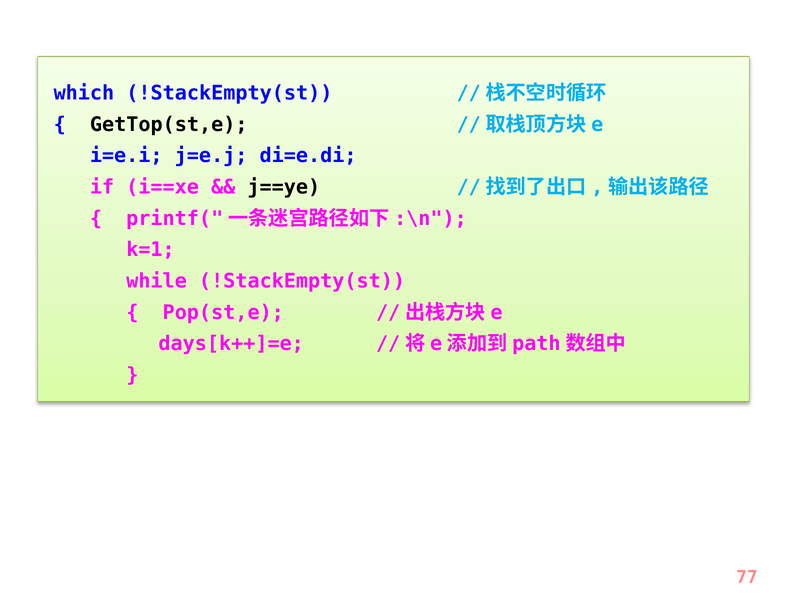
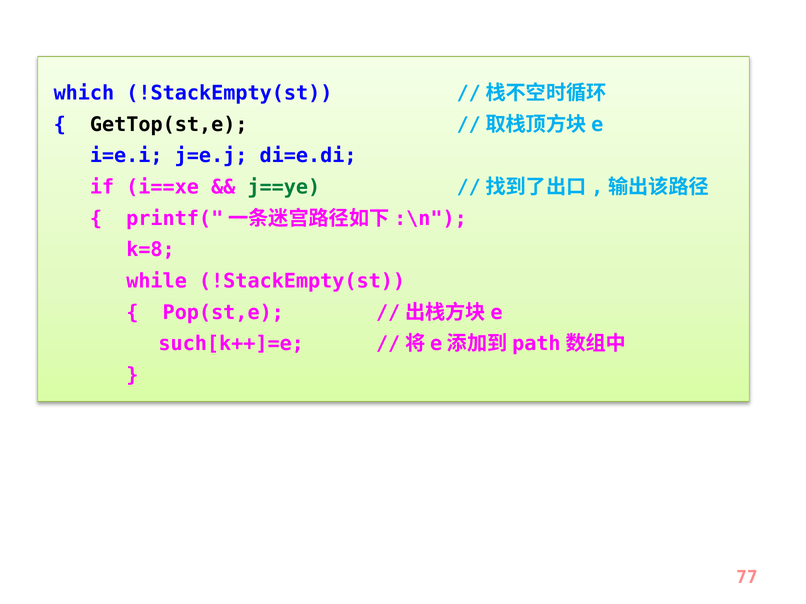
j==ye colour: black -> green
k=1: k=1 -> k=8
days[k++]=e: days[k++]=e -> such[k++]=e
